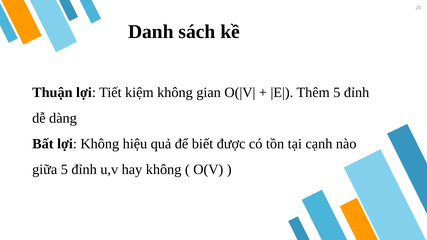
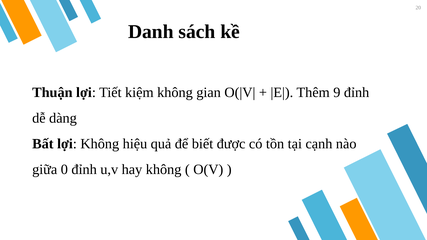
Thêm 5: 5 -> 9
giữa 5: 5 -> 0
